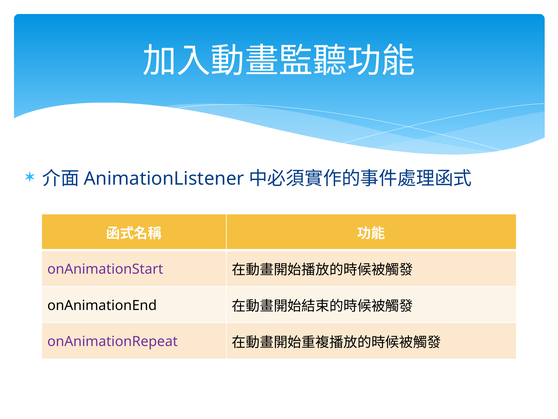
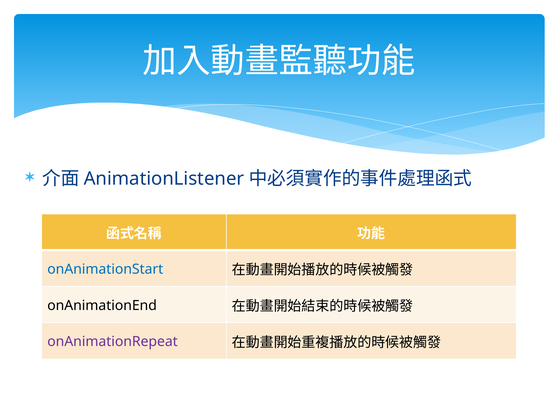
onAnimationStart colour: purple -> blue
